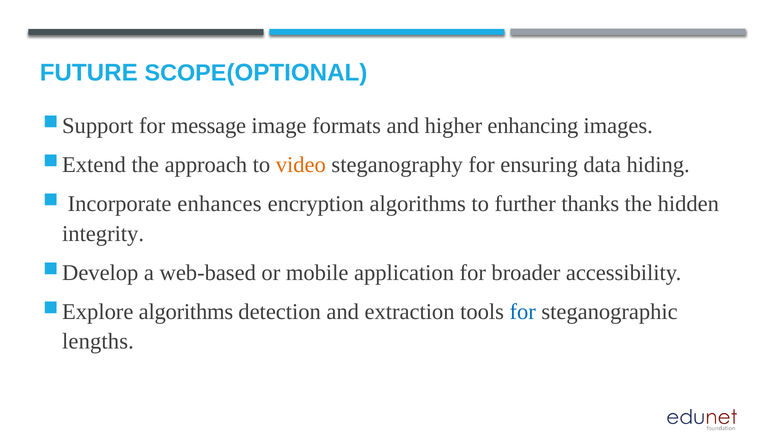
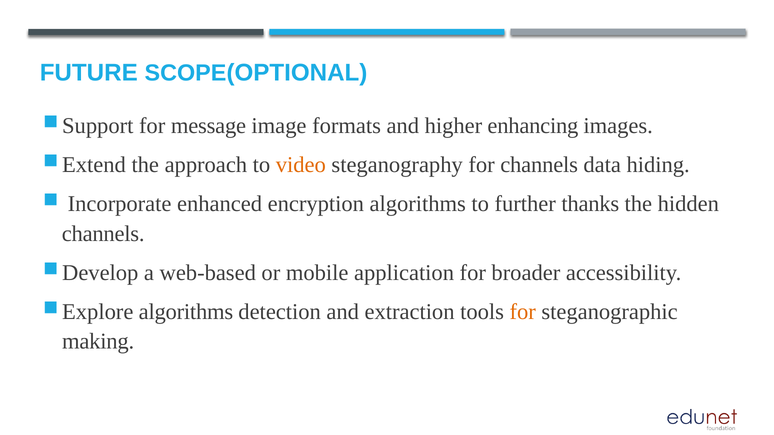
for ensuring: ensuring -> channels
enhances: enhances -> enhanced
integrity at (103, 234): integrity -> channels
for at (523, 312) colour: blue -> orange
lengths: lengths -> making
